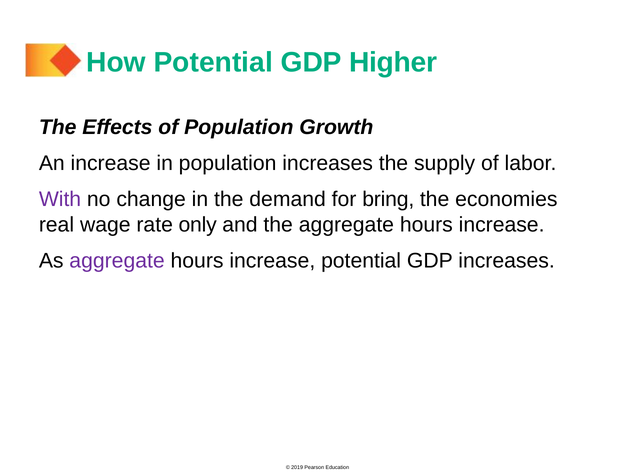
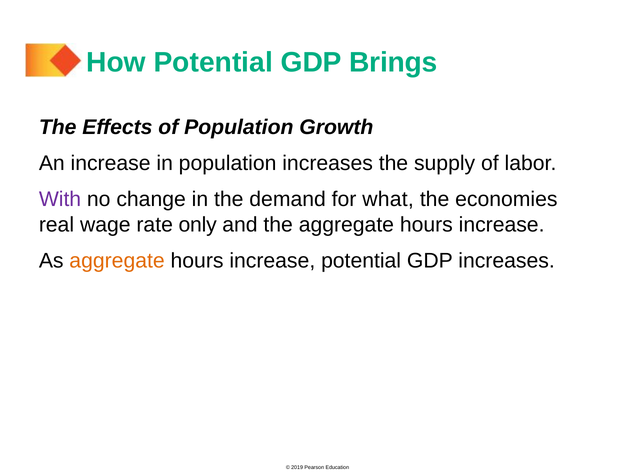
Higher: Higher -> Brings
bring: bring -> what
aggregate at (117, 261) colour: purple -> orange
